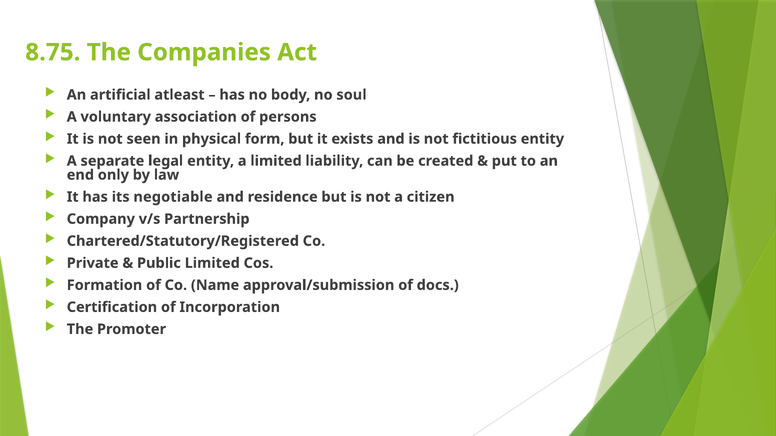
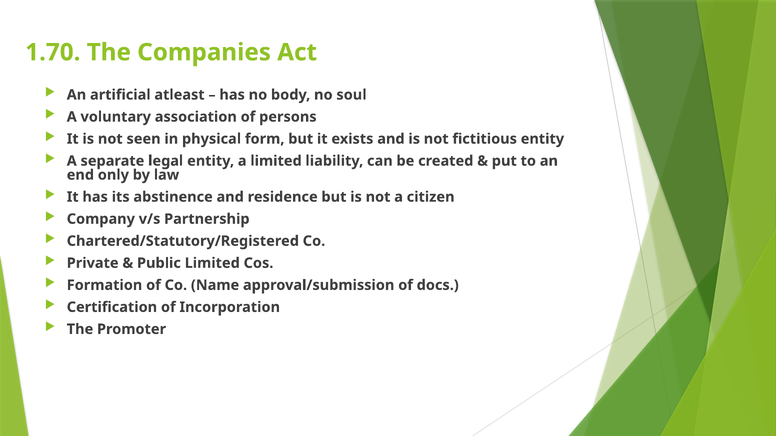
8.75: 8.75 -> 1.70
negotiable: negotiable -> abstinence
